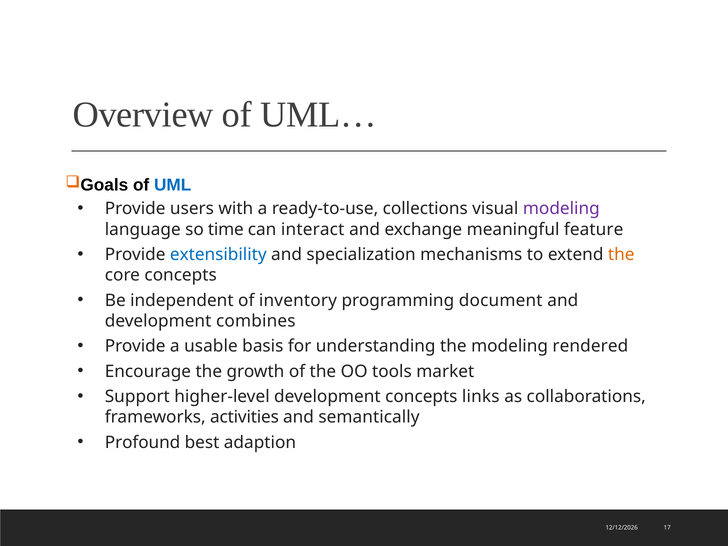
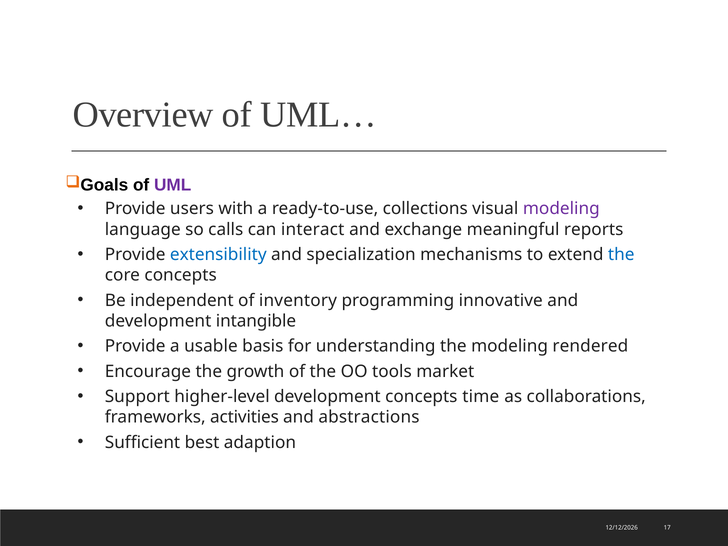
UML colour: blue -> purple
time: time -> calls
feature: feature -> reports
the at (621, 255) colour: orange -> blue
document: document -> innovative
combines: combines -> intangible
links: links -> time
semantically: semantically -> abstractions
Profound: Profound -> Sufficient
